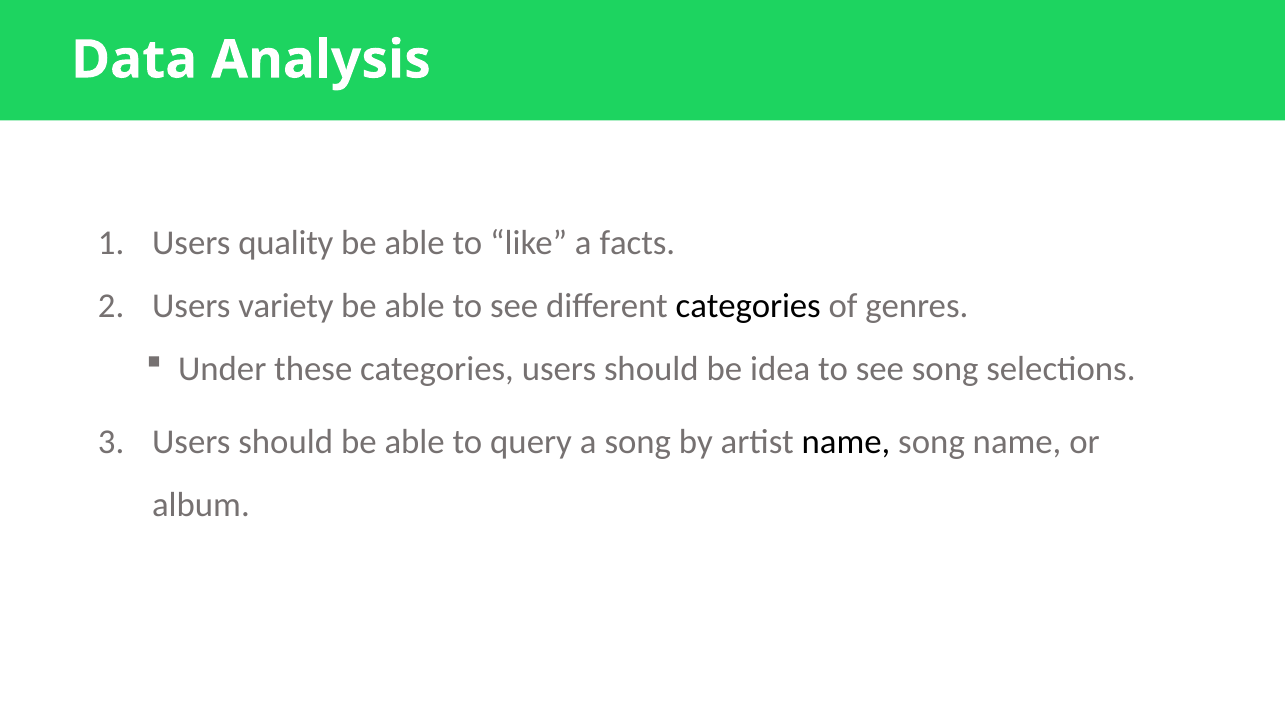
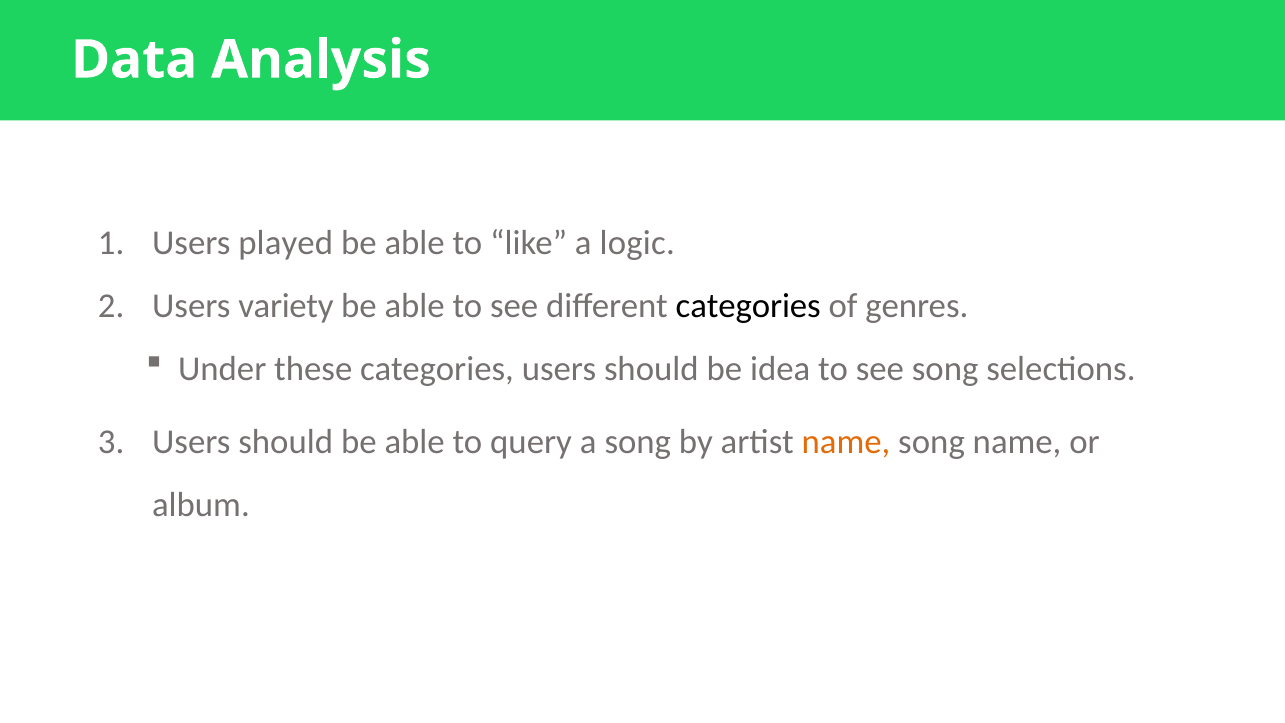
quality: quality -> played
facts: facts -> logic
name at (846, 442) colour: black -> orange
